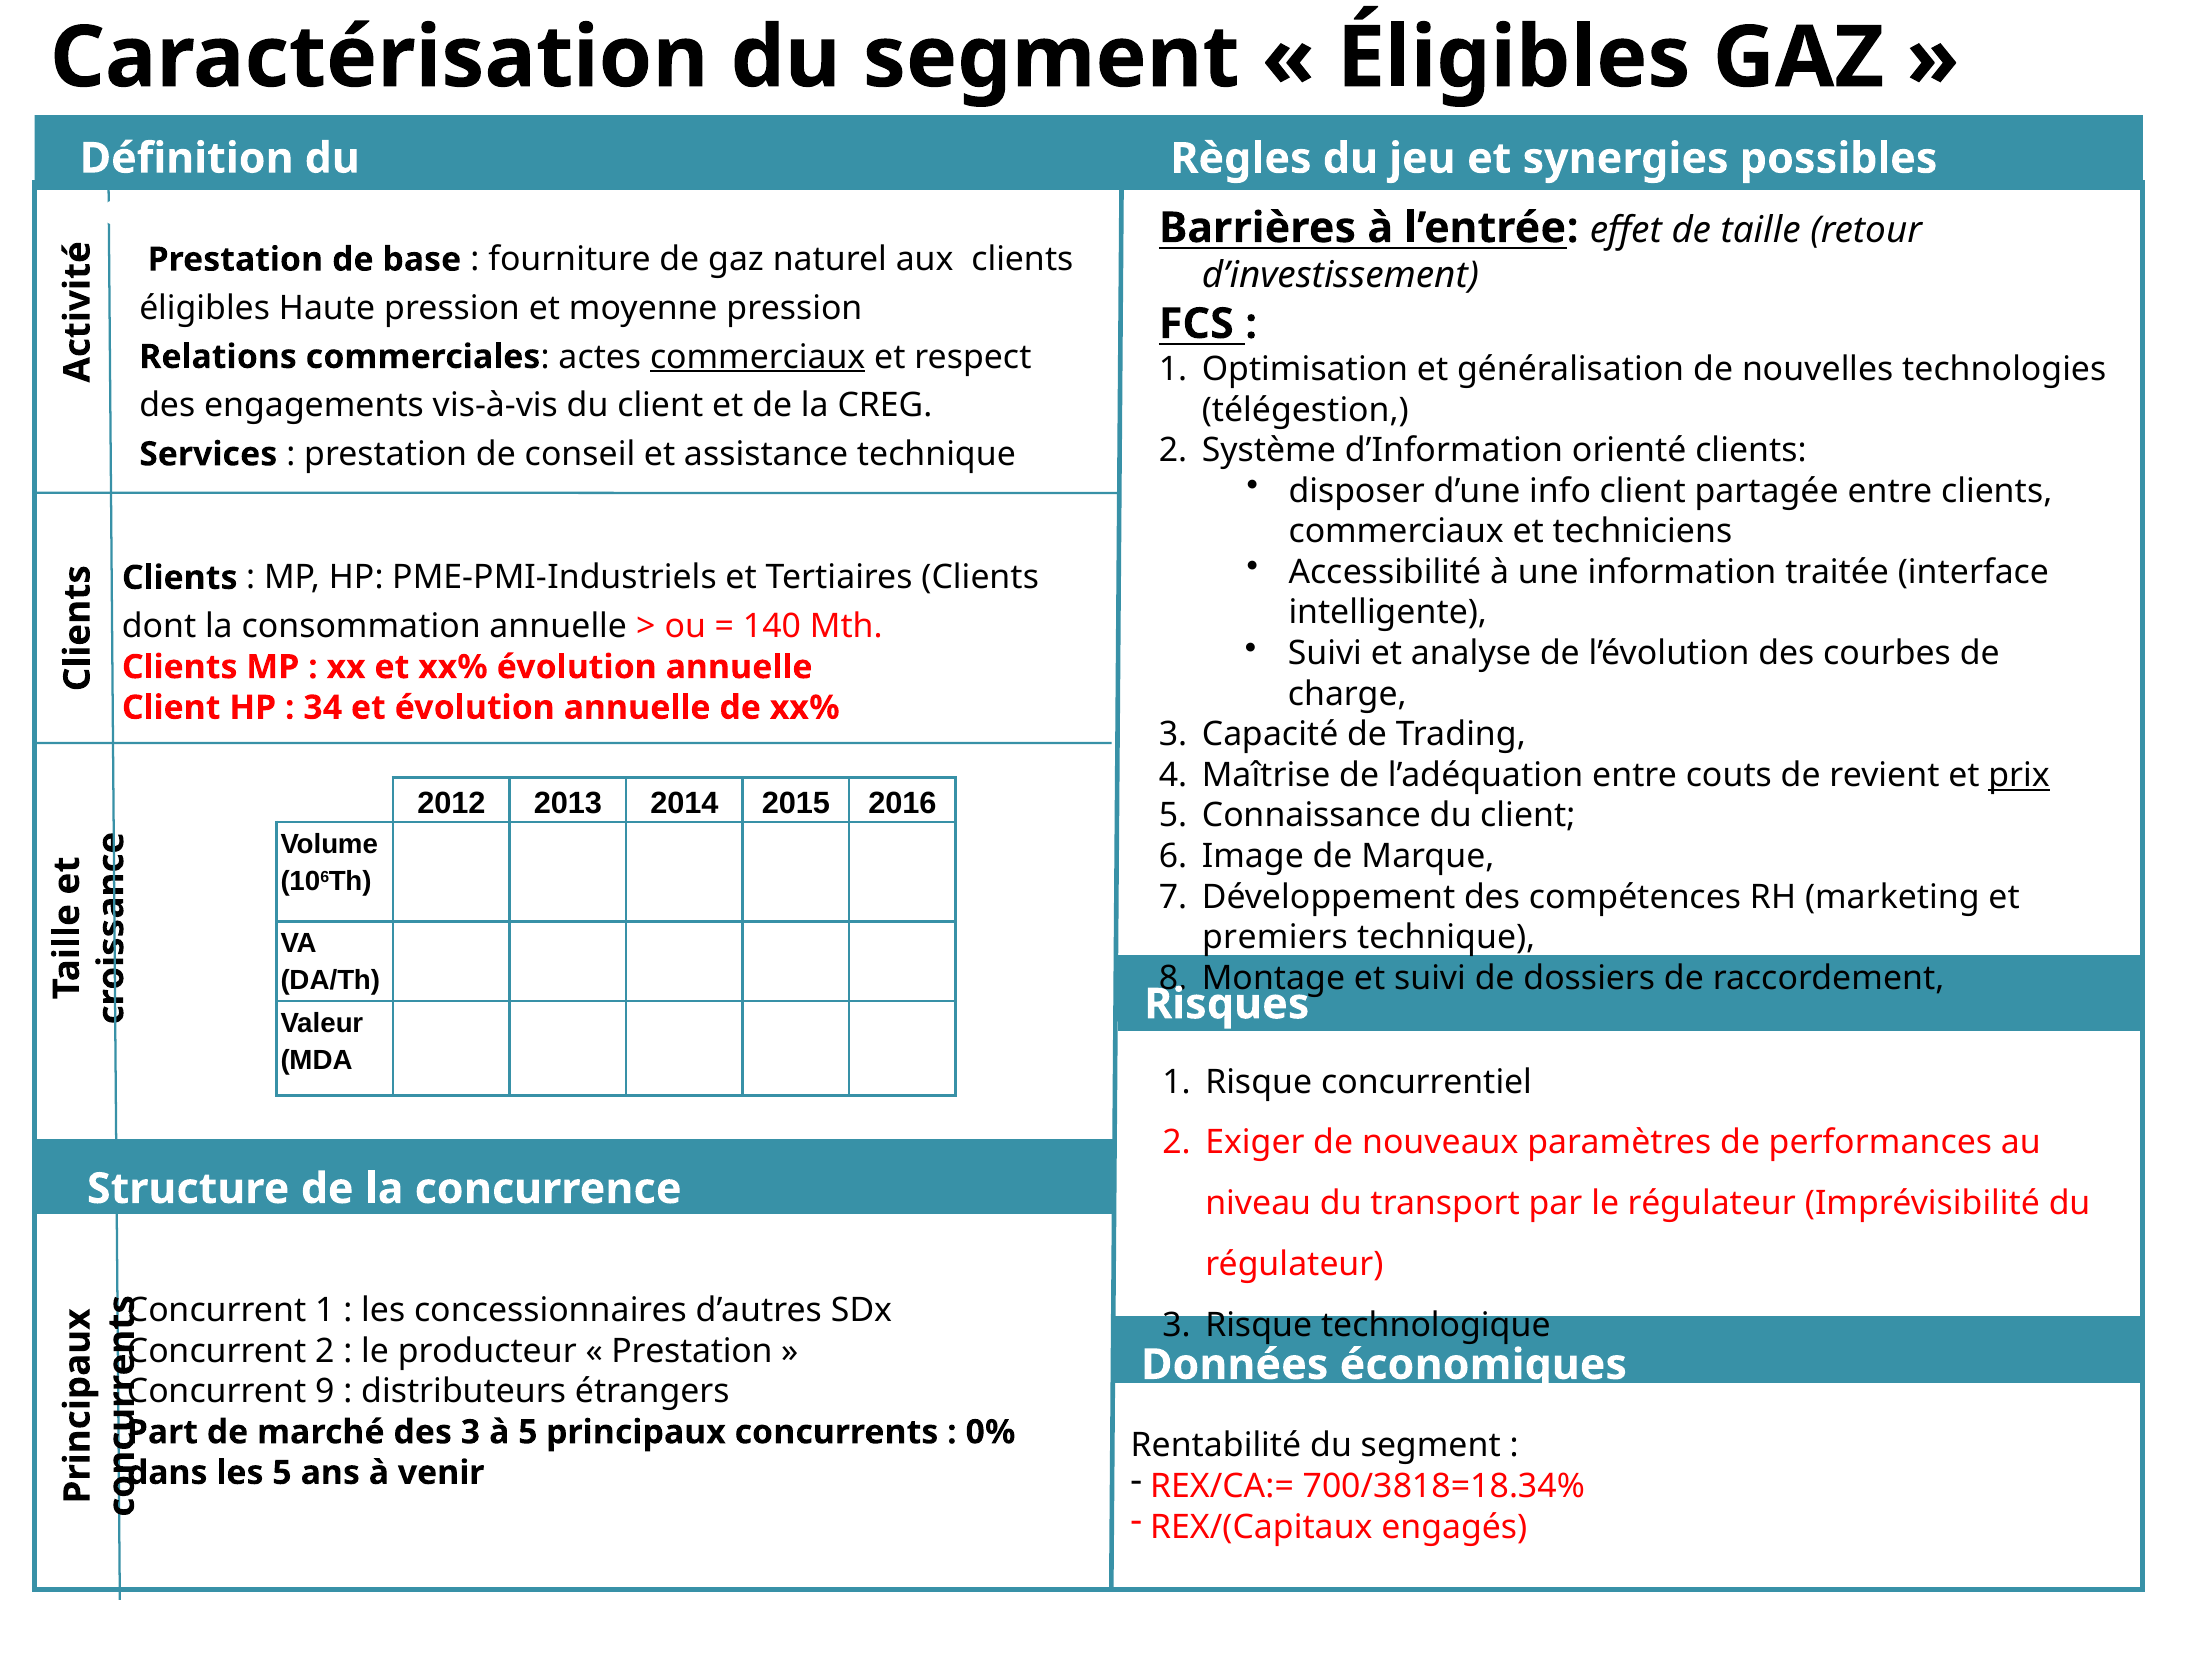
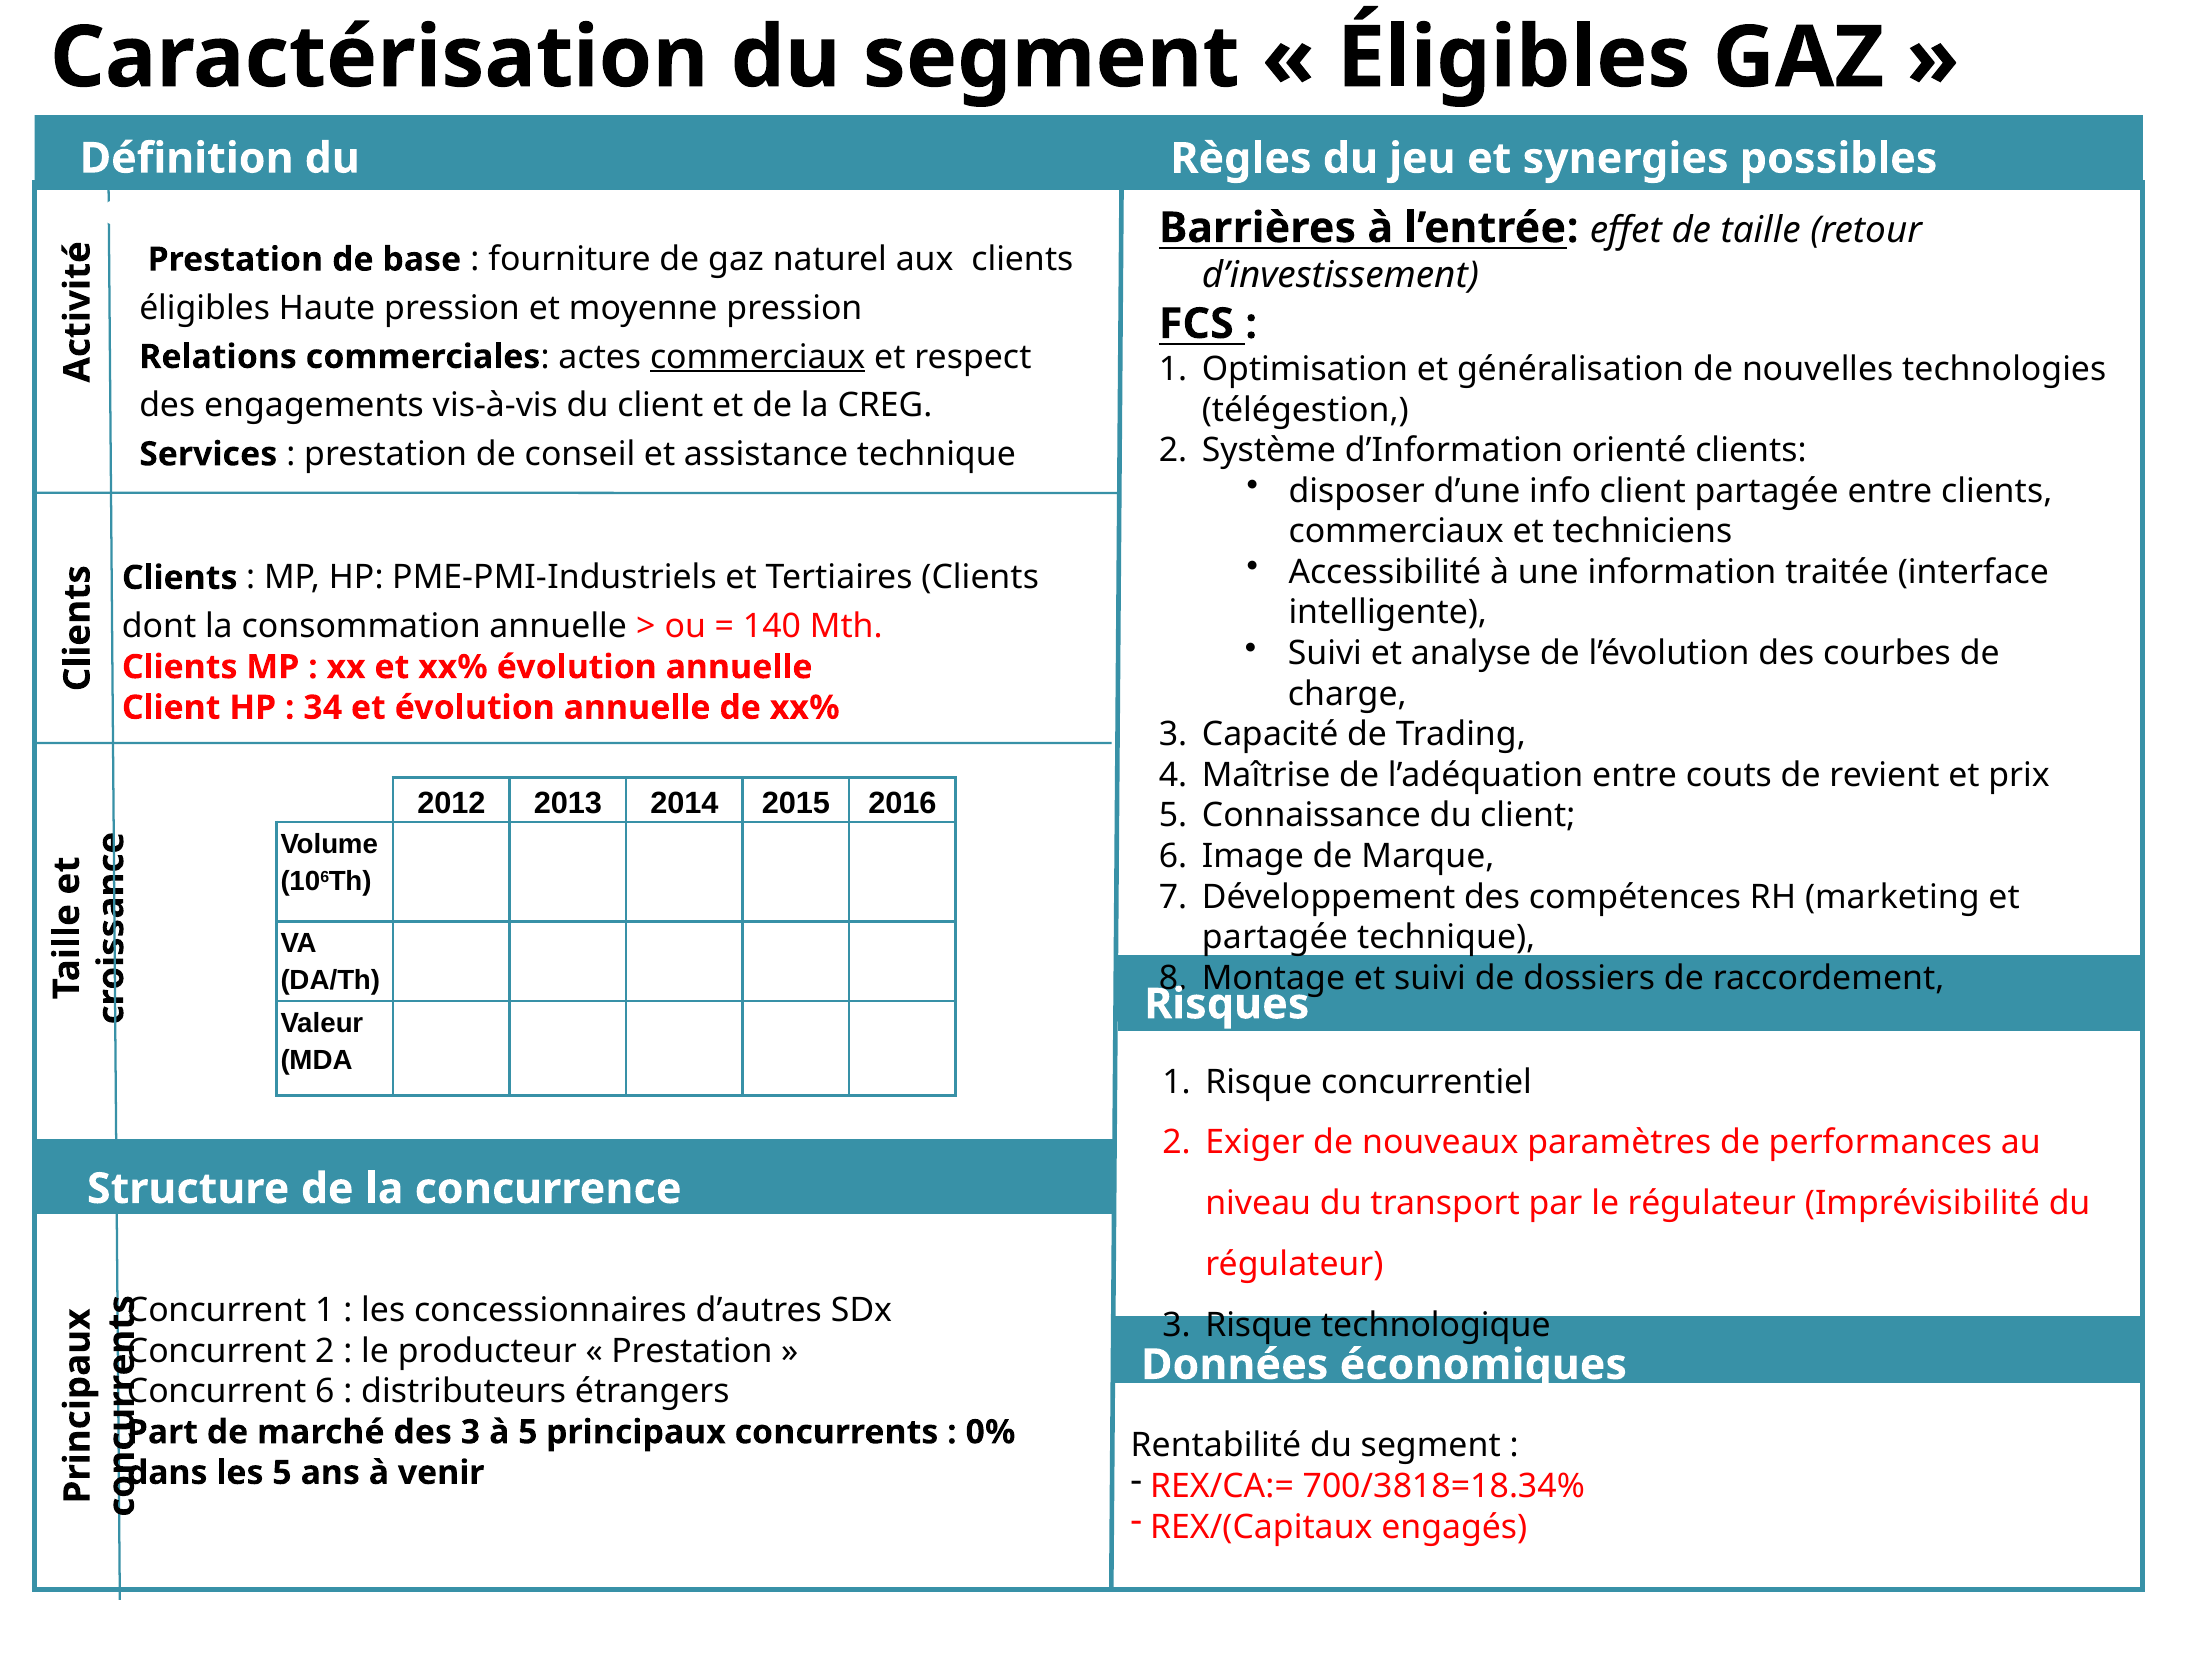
prix underline: present -> none
premiers at (1275, 937): premiers -> partagée
9 at (325, 1392): 9 -> 6
